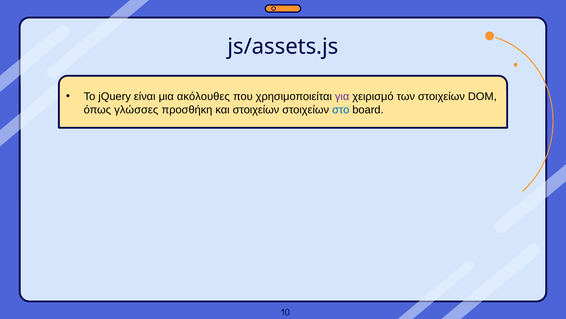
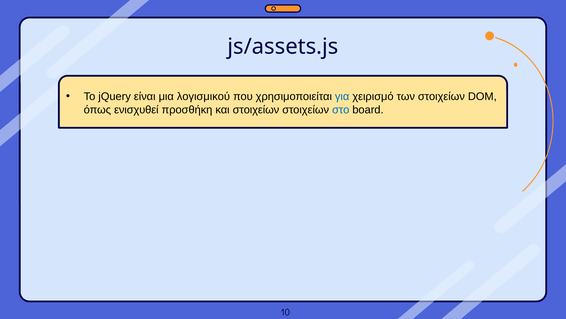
ακόλουθες: ακόλουθες -> λογισμικού
για colour: purple -> blue
γλώσσες: γλώσσες -> ενισχυθεί
